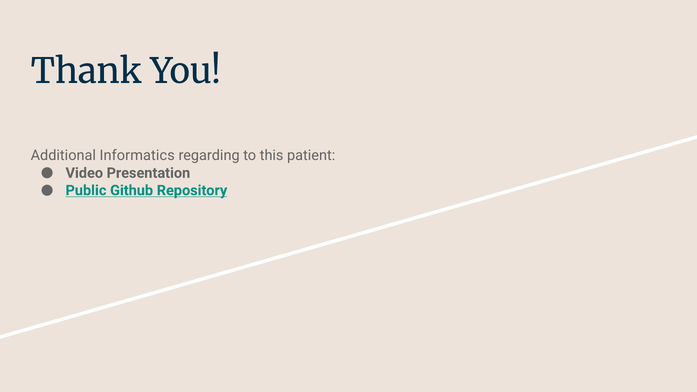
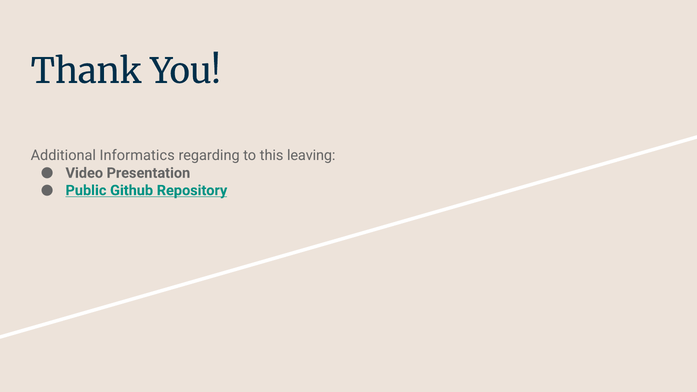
patient: patient -> leaving
